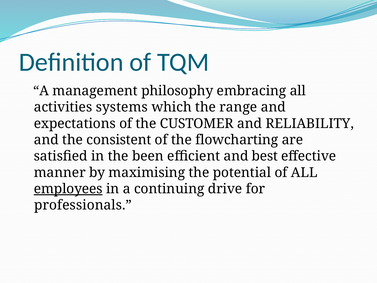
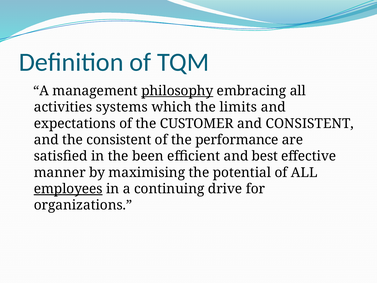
philosophy underline: none -> present
range: range -> limits
and RELIABILITY: RELIABILITY -> CONSISTENT
flowcharting: flowcharting -> performance
professionals: professionals -> organizations
